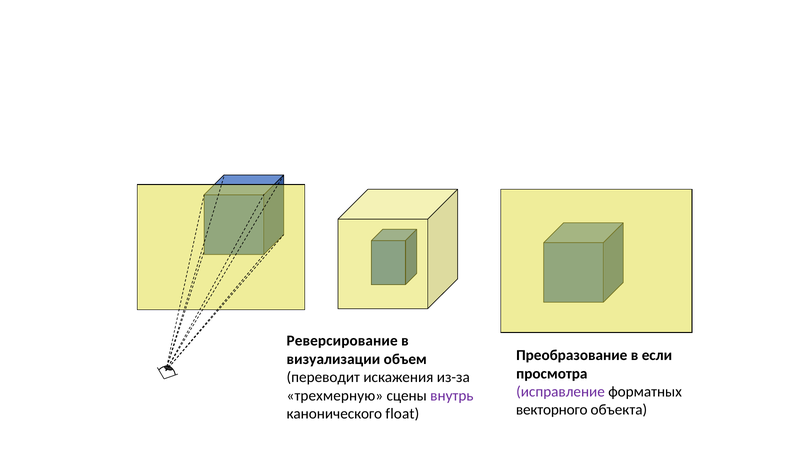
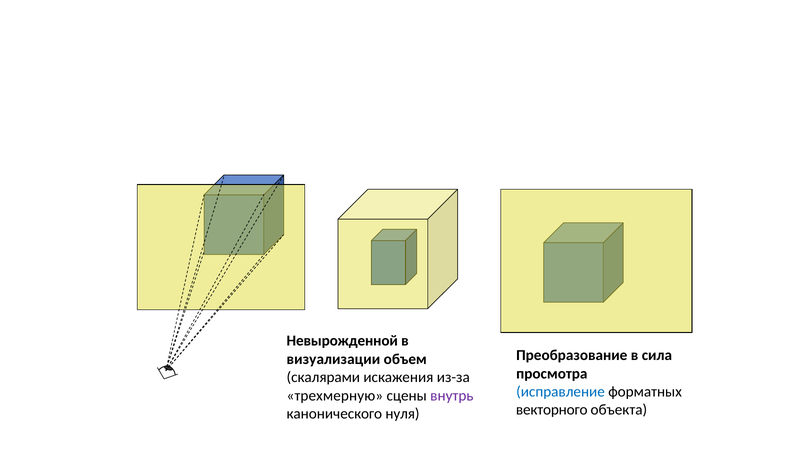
Реверсирование: Реверсирование -> Невырожденной
если: если -> сила
переводит: переводит -> скалярами
исправление colour: purple -> blue
float: float -> нуля
